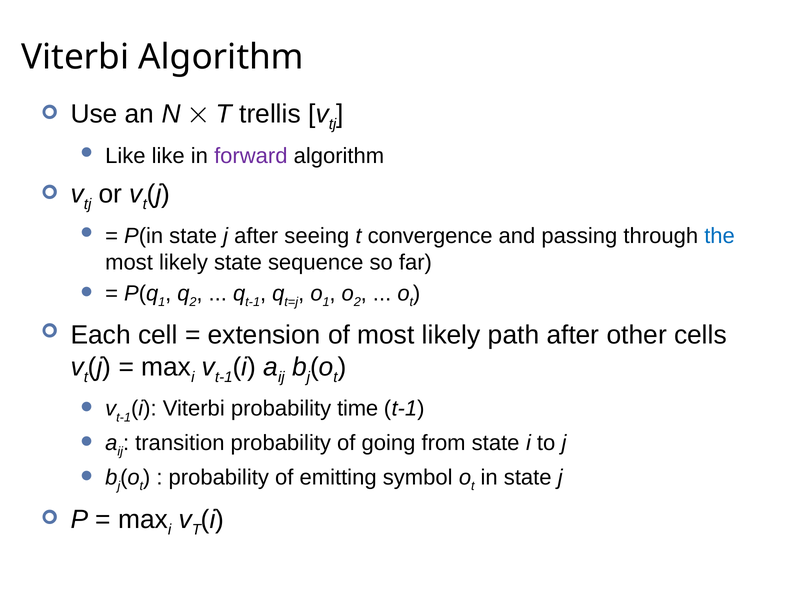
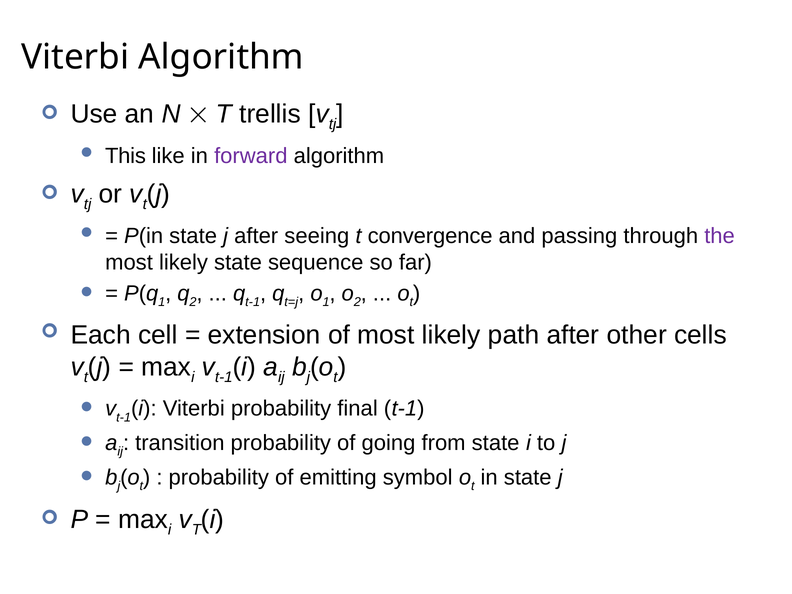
Like at (125, 156): Like -> This
the colour: blue -> purple
time: time -> final
